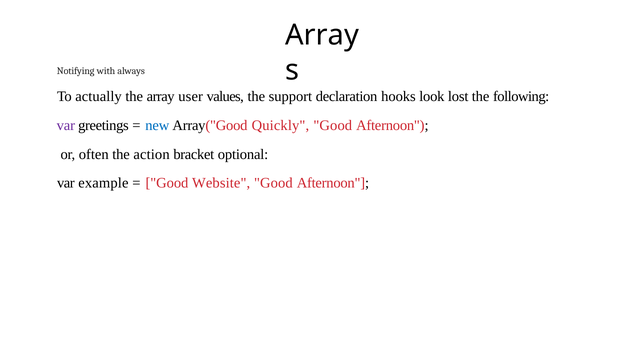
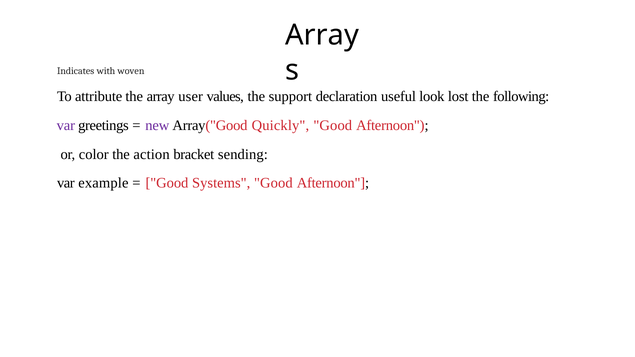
Notifying: Notifying -> Indicates
always: always -> woven
actually: actually -> attribute
hooks: hooks -> useful
new colour: blue -> purple
often: often -> color
optional: optional -> sending
Website: Website -> Systems
